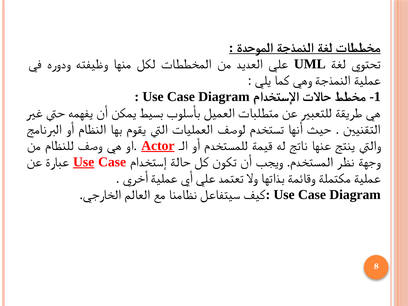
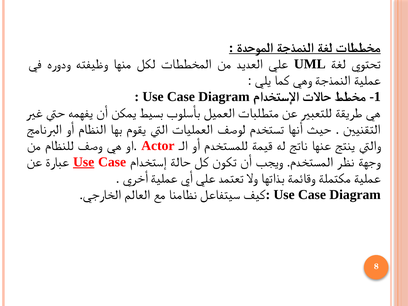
Actor underline: present -> none
